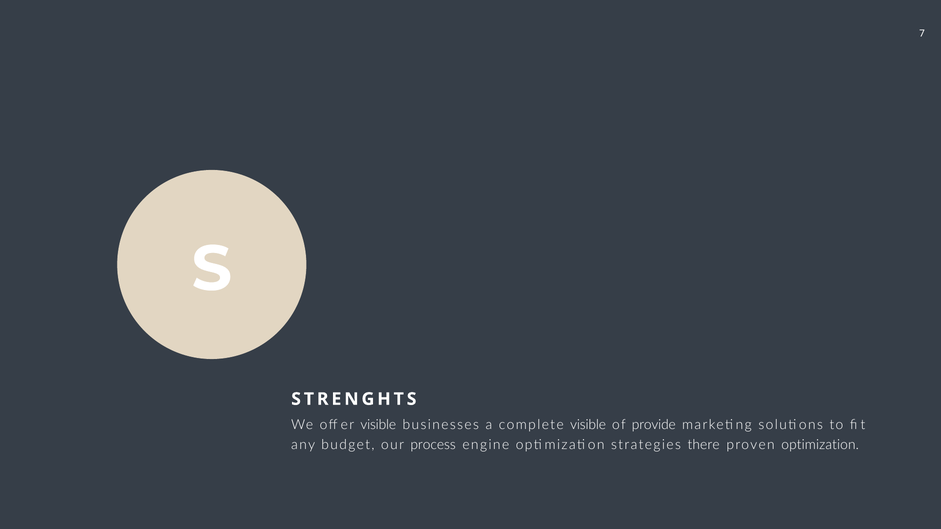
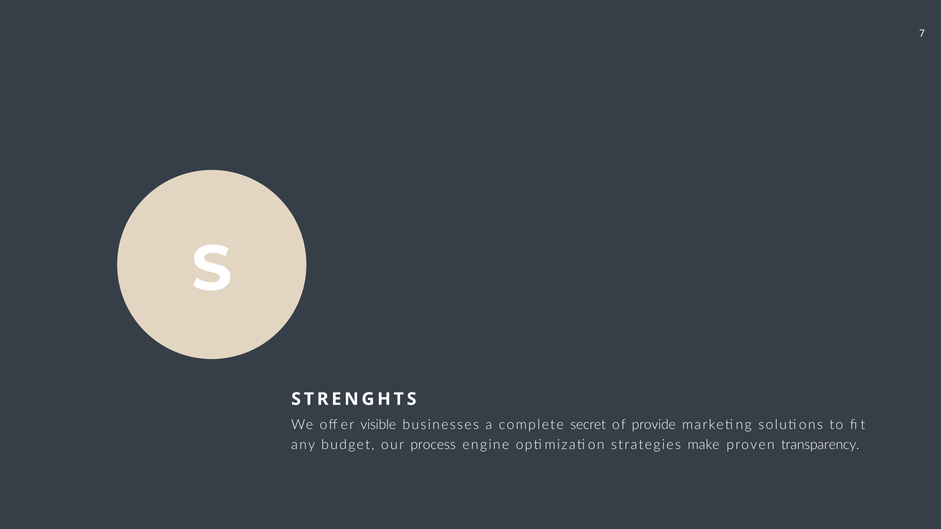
complete visible: visible -> secret
there: there -> make
proven optimization: optimization -> transparency
